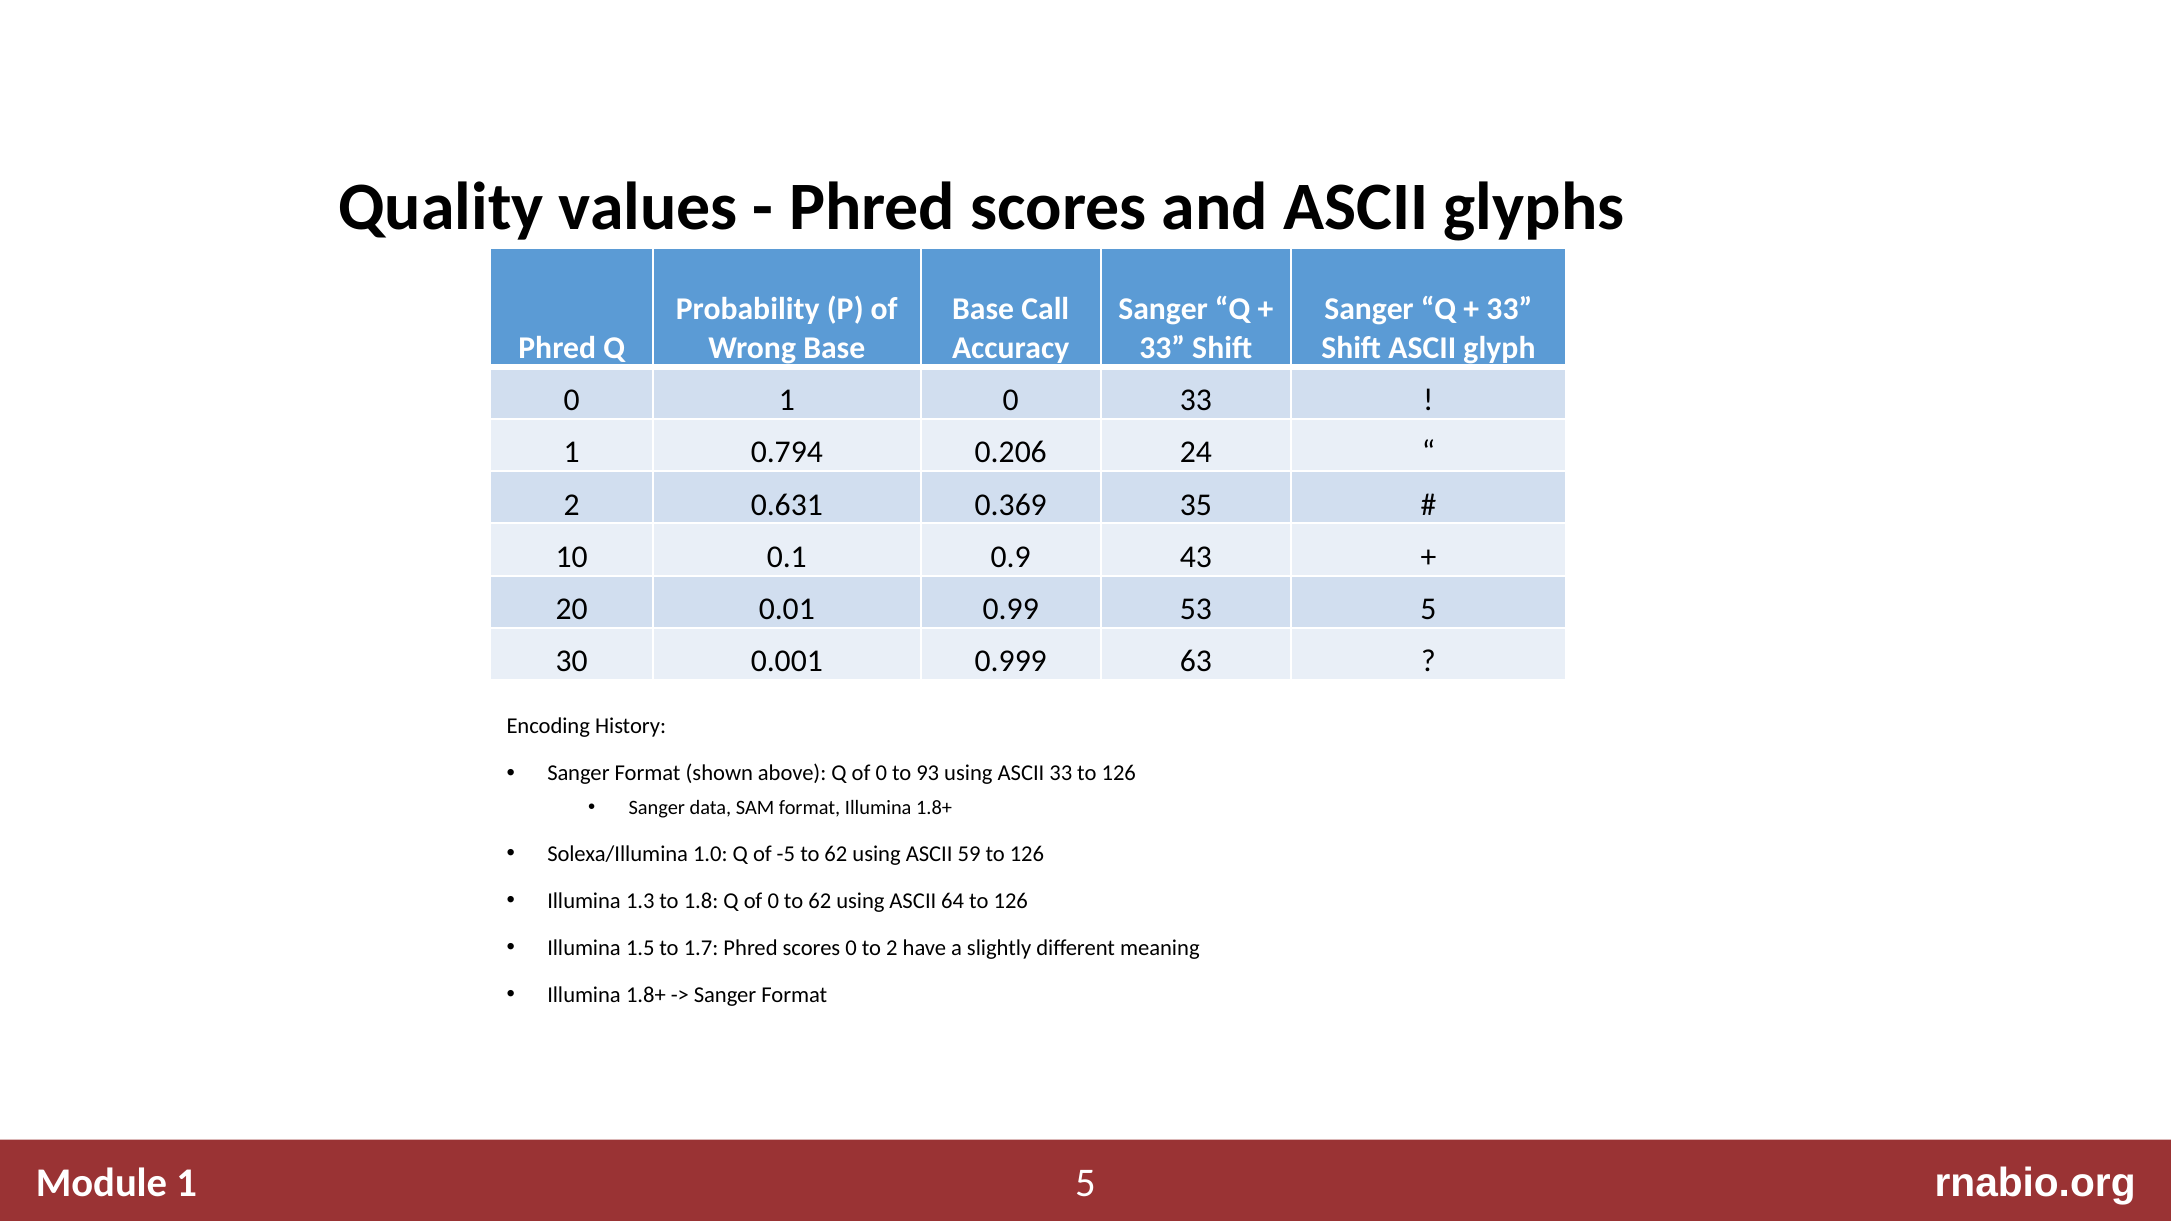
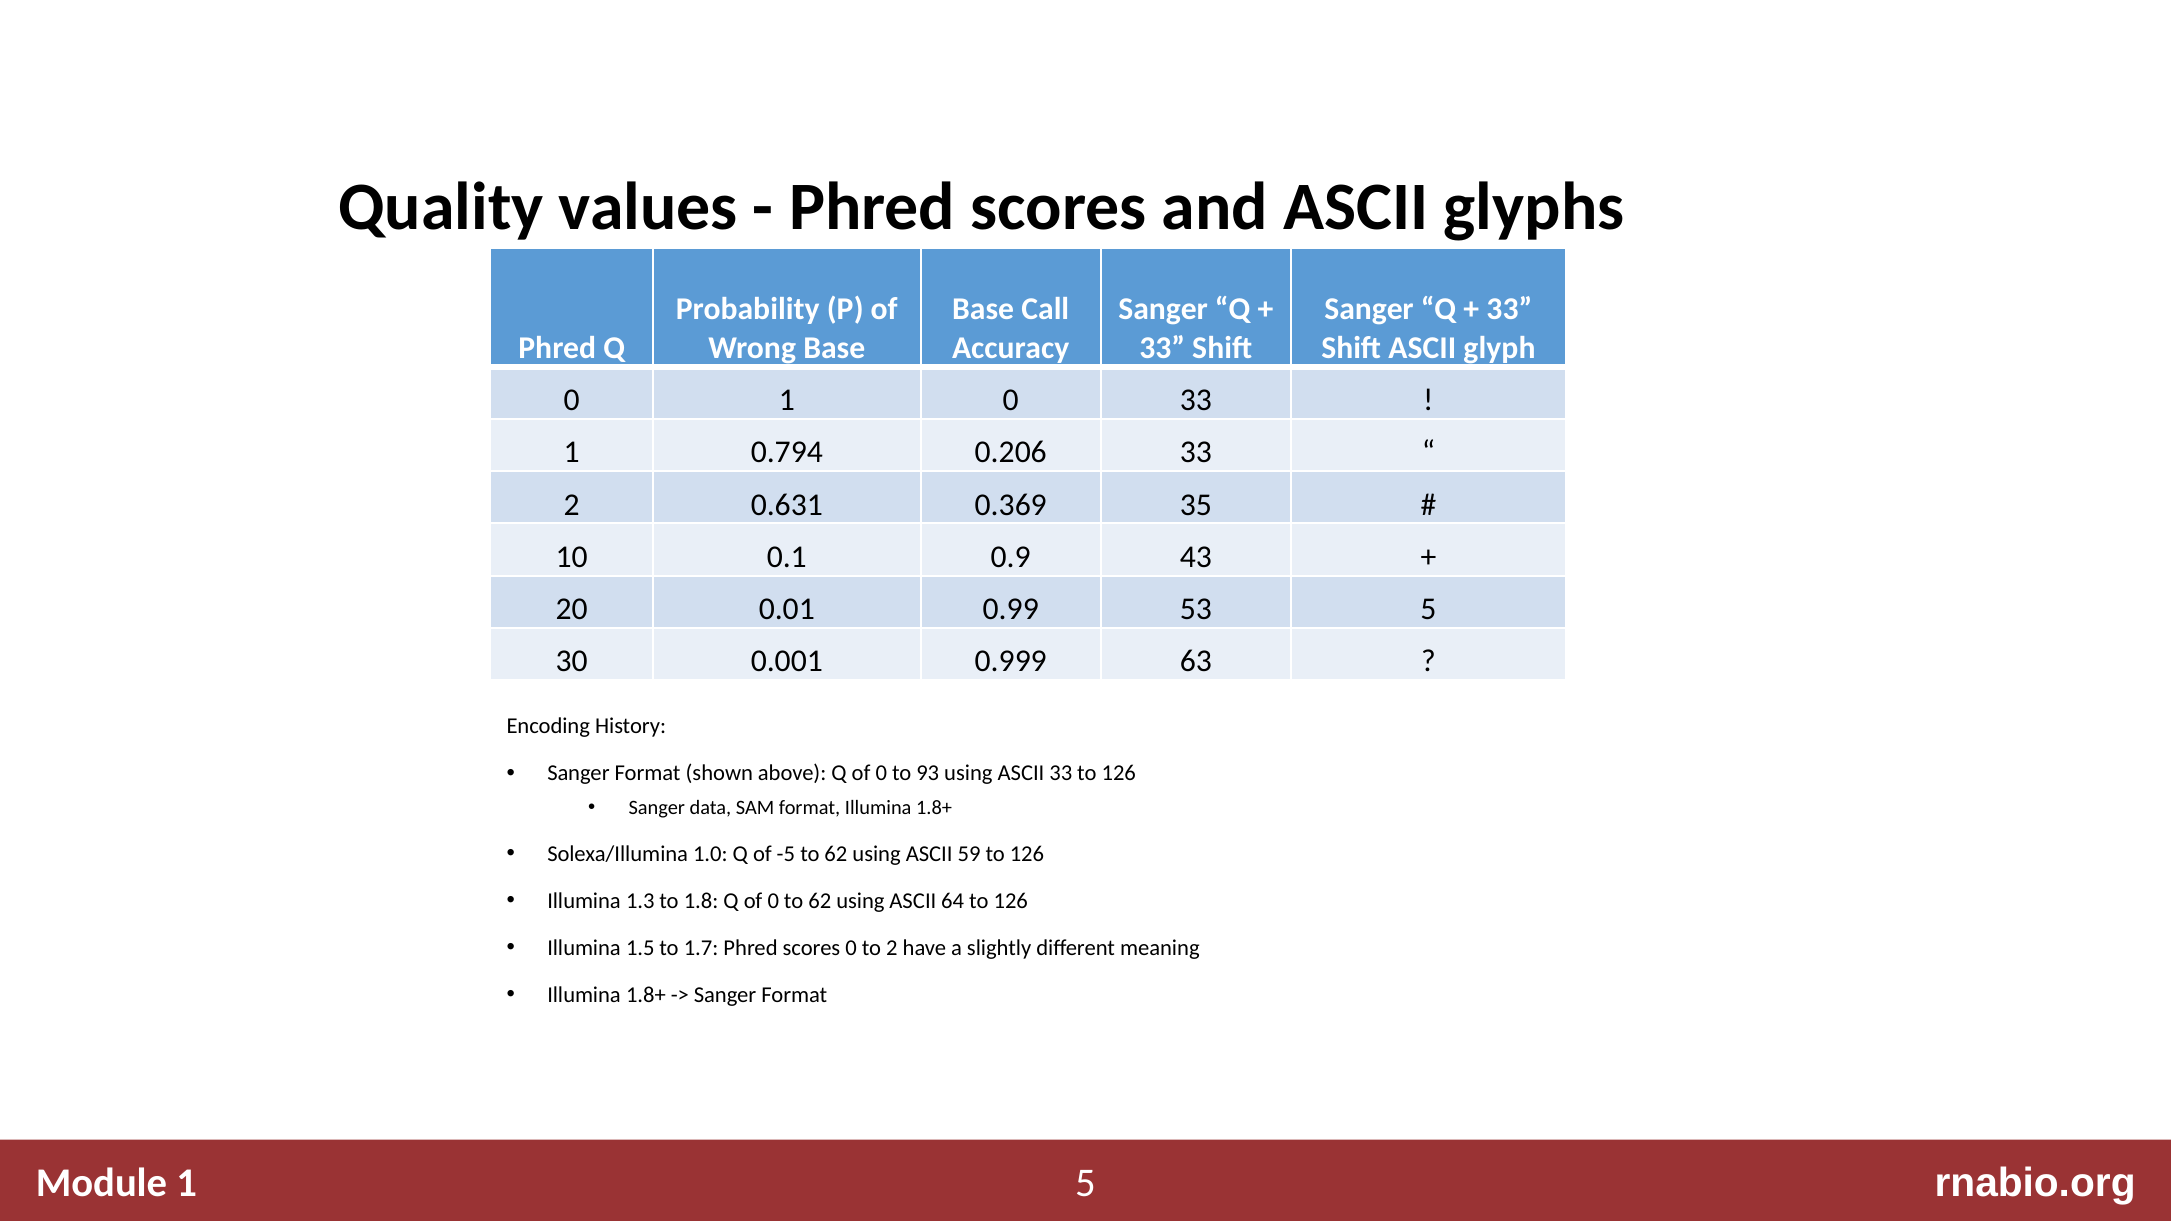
0.206 24: 24 -> 33
